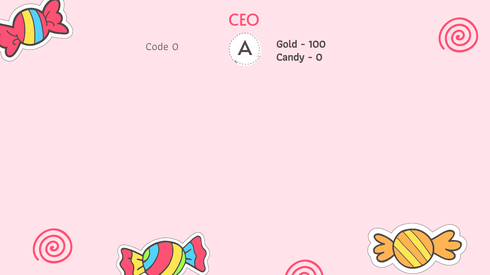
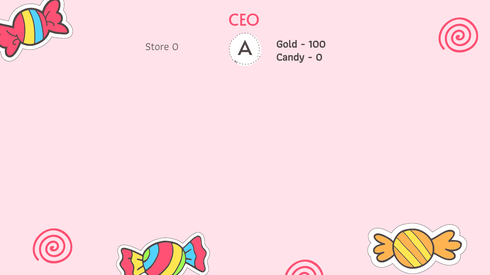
Code: Code -> Store
